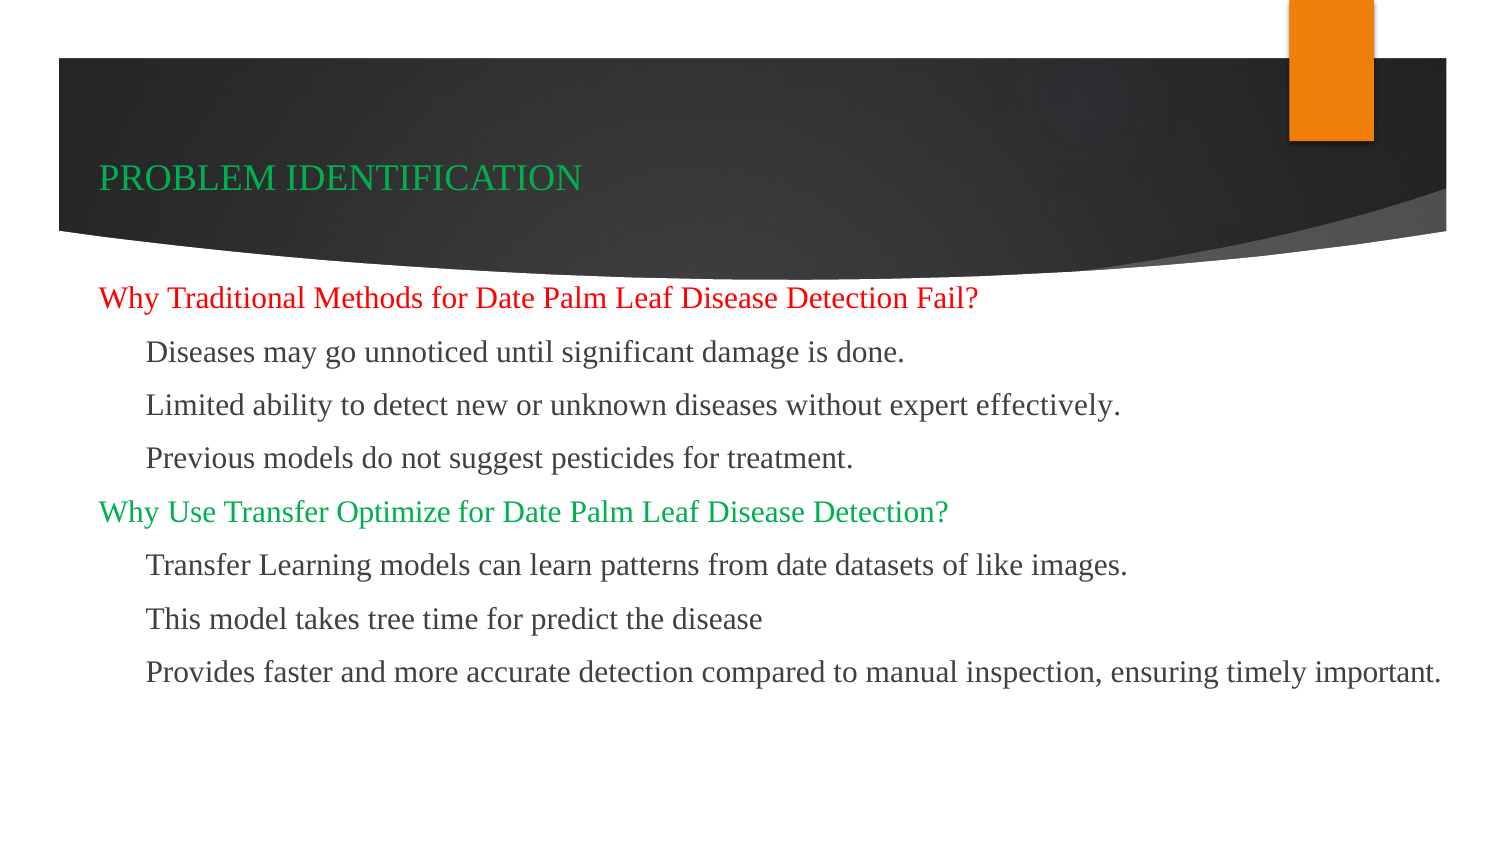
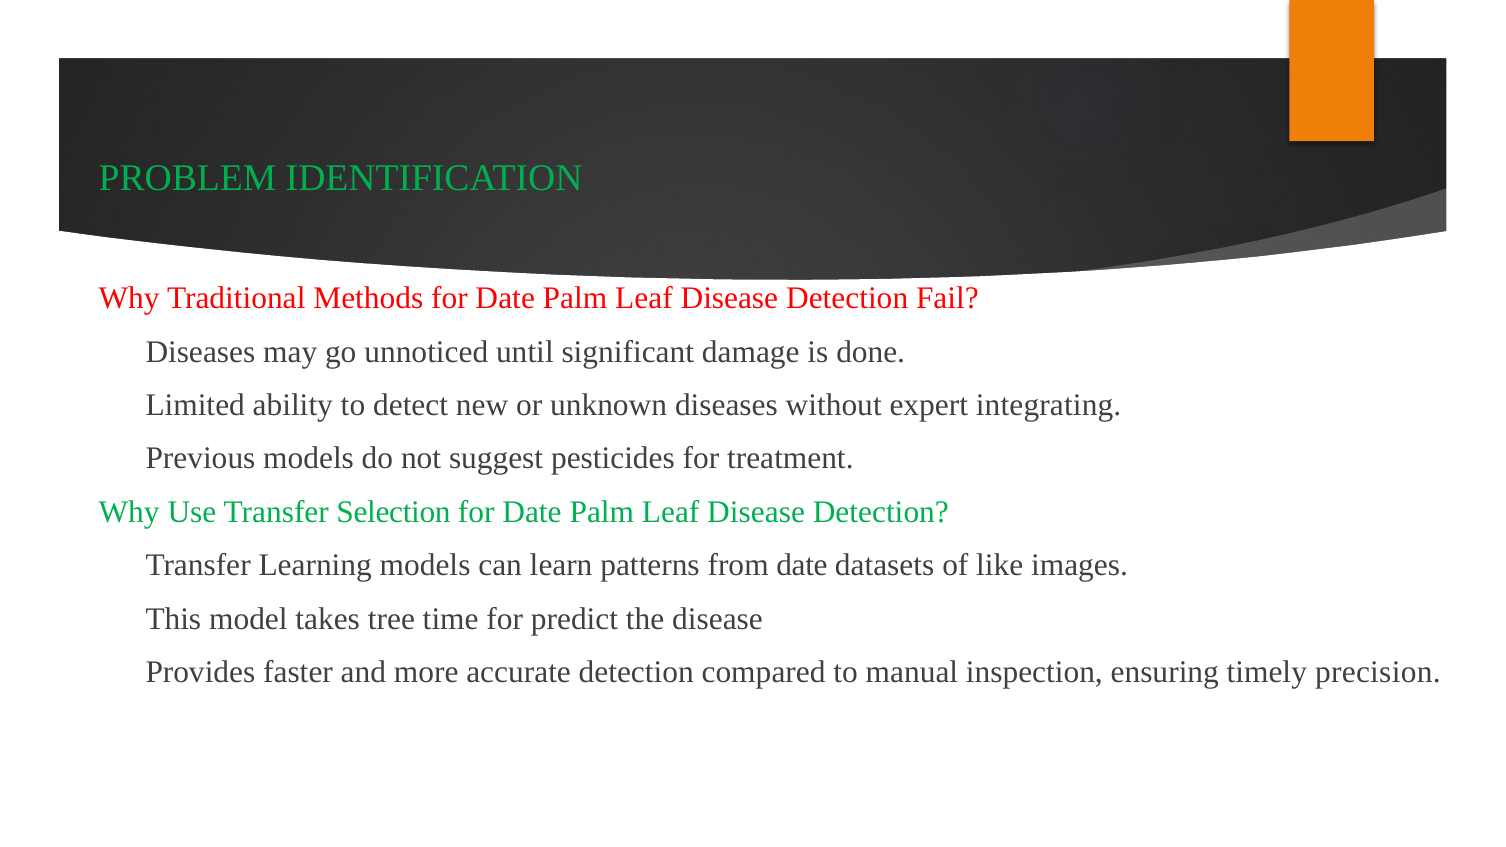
effectively: effectively -> integrating
Optimize: Optimize -> Selection
important: important -> precision
